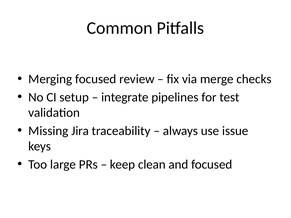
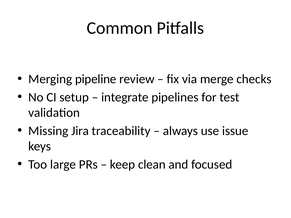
Merging focused: focused -> pipeline
